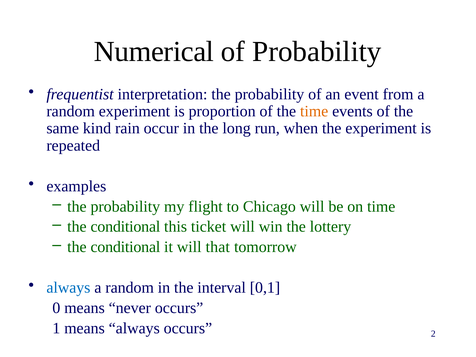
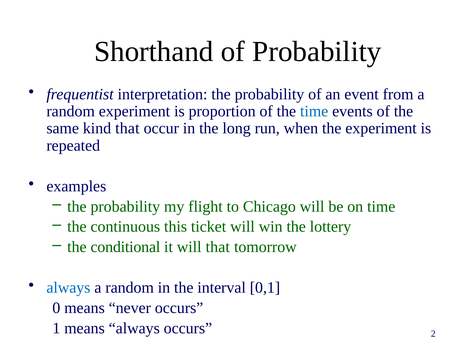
Numerical: Numerical -> Shorthand
time at (314, 111) colour: orange -> blue
kind rain: rain -> that
conditional at (125, 227): conditional -> continuous
